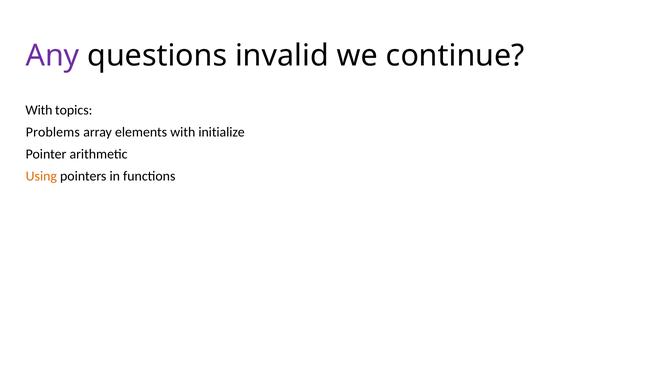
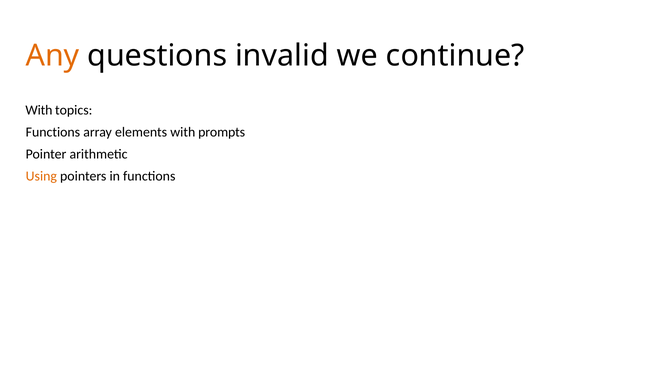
Any colour: purple -> orange
Problems at (53, 132): Problems -> Functions
initialize: initialize -> prompts
